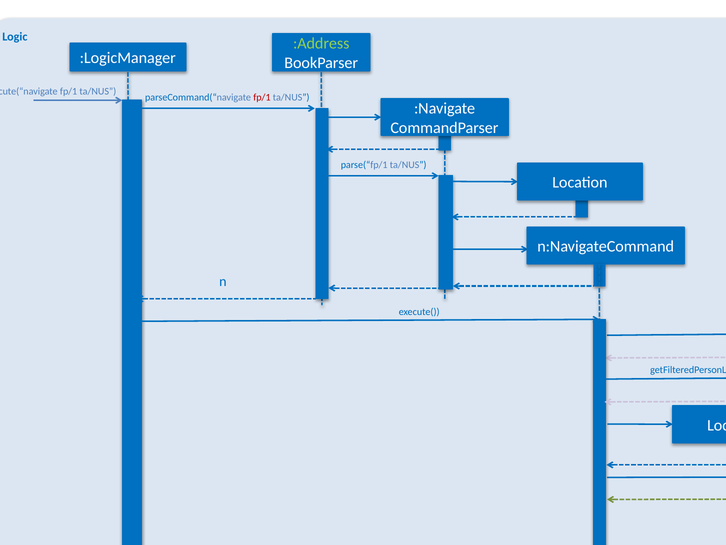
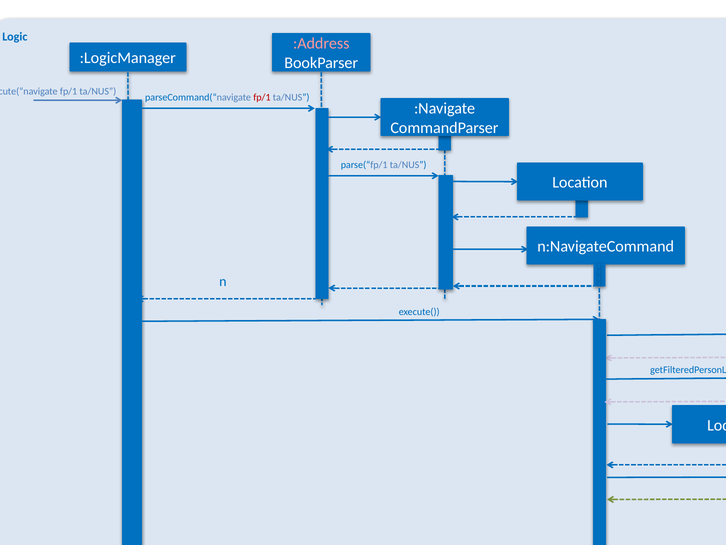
:Address colour: light green -> pink
